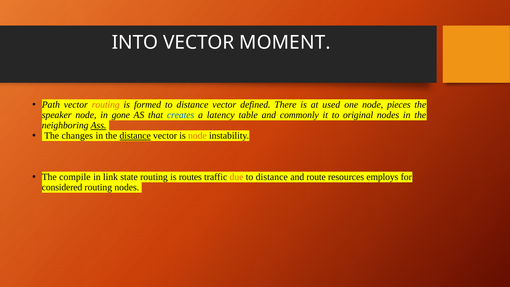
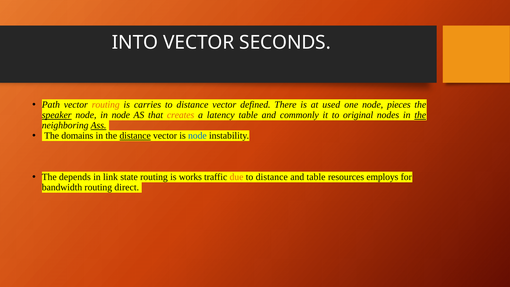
MOMENT: MOMENT -> SECONDS
formed: formed -> carries
speaker underline: none -> present
in gone: gone -> node
creates colour: blue -> orange
the at (420, 115) underline: none -> present
changes: changes -> domains
node at (197, 136) colour: orange -> blue
compile: compile -> depends
routes: routes -> works
and route: route -> table
considered: considered -> bandwidth
routing nodes: nodes -> direct
